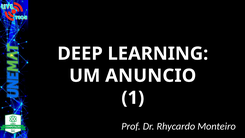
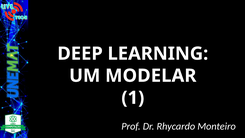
ANUNCIO: ANUNCIO -> MODELAR
